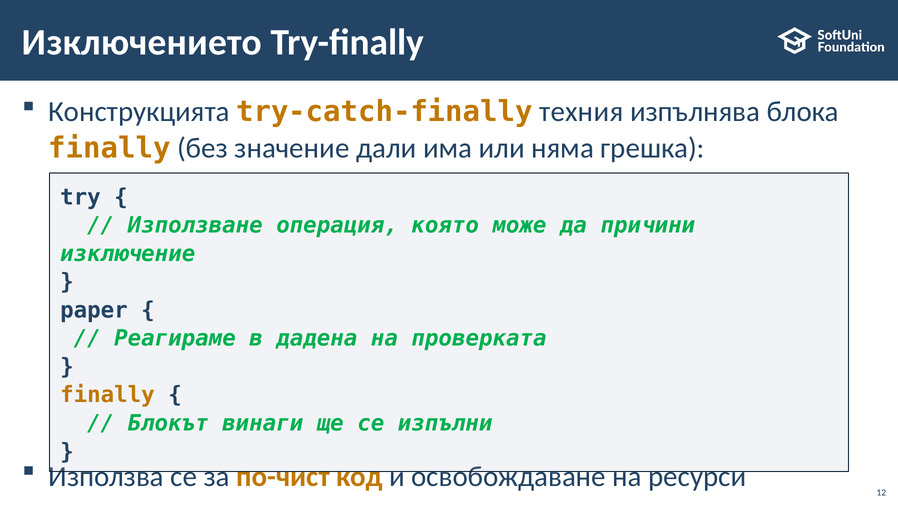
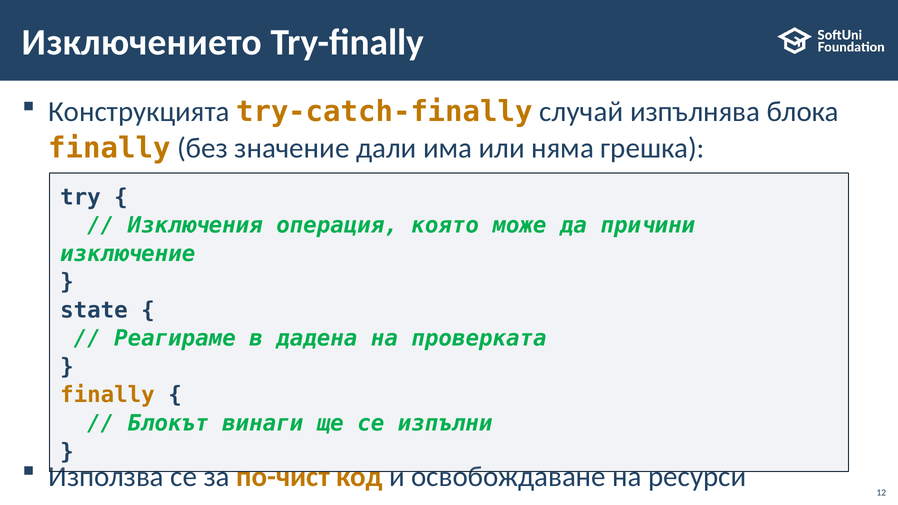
техния: техния -> случай
Използване: Използване -> Изключения
paper: paper -> state
